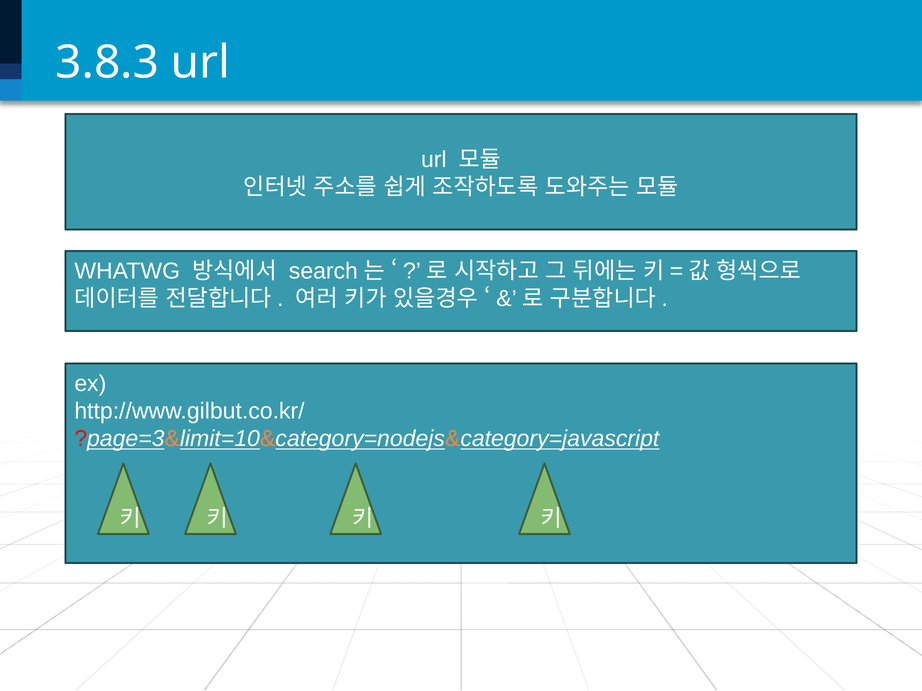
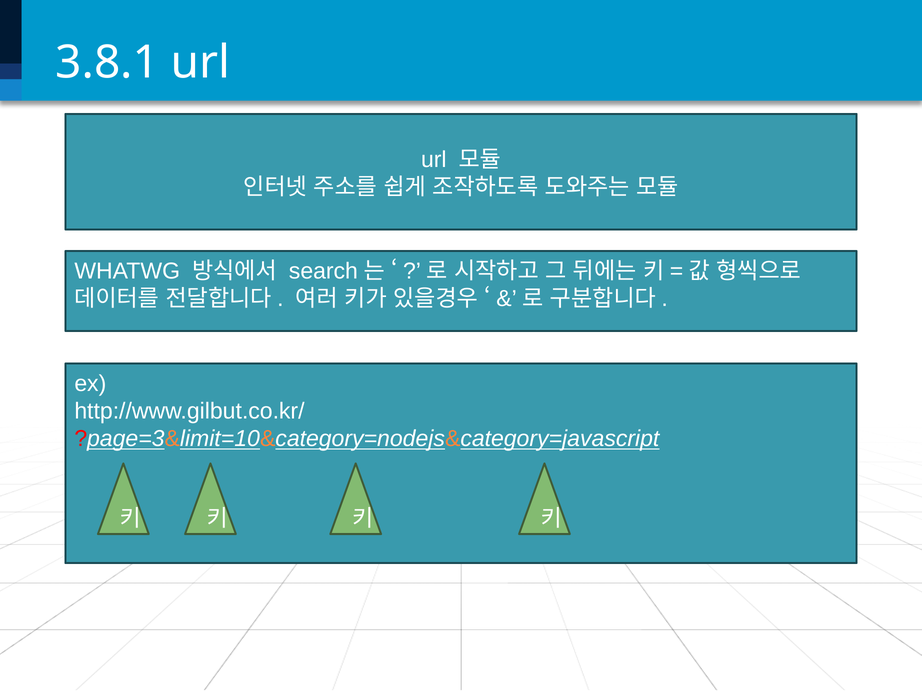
3.8.3: 3.8.3 -> 3.8.1
